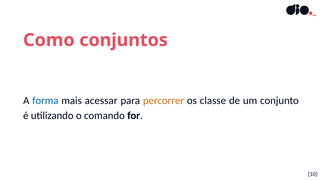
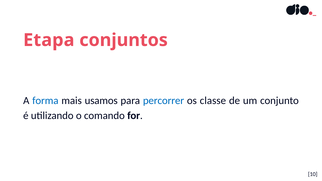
Como: Como -> Etapa
acessar: acessar -> usamos
percorrer colour: orange -> blue
